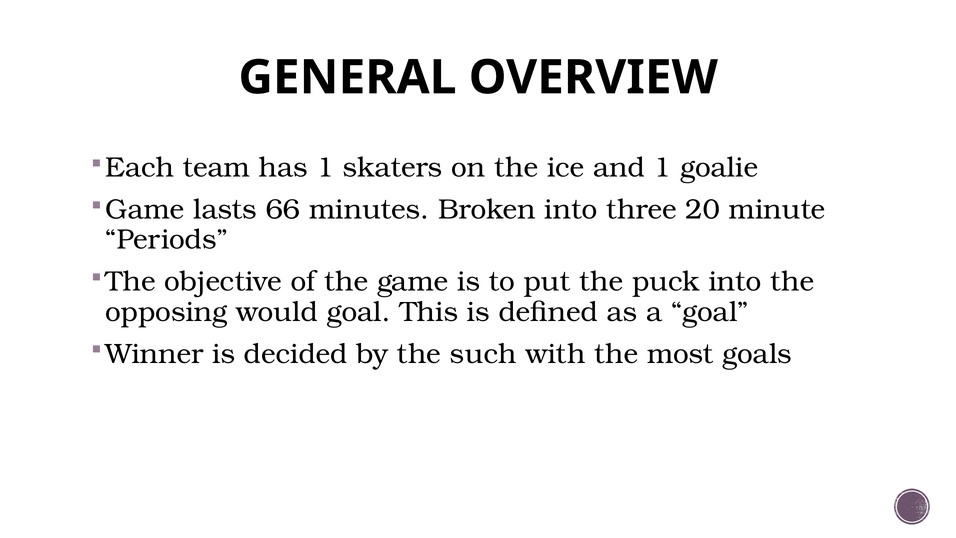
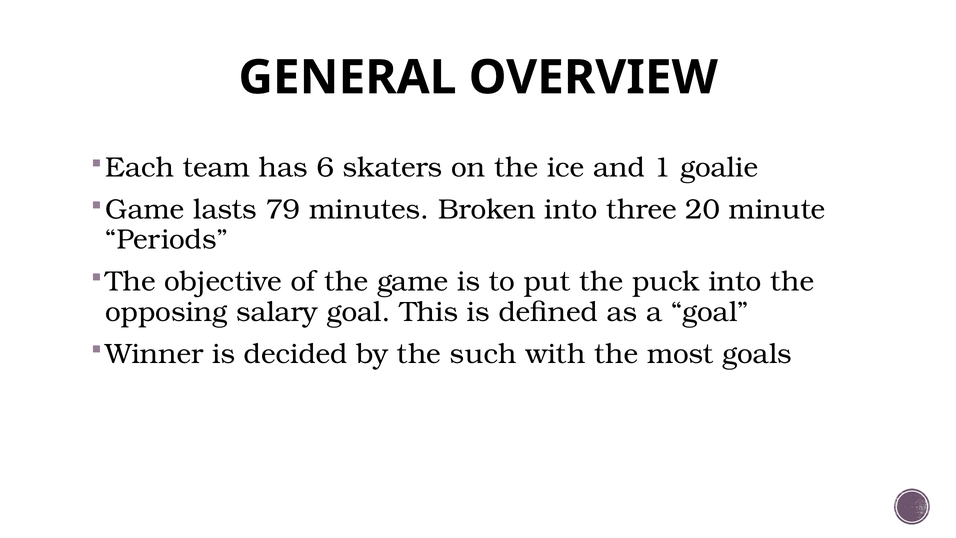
has 1: 1 -> 6
66: 66 -> 79
would: would -> salary
